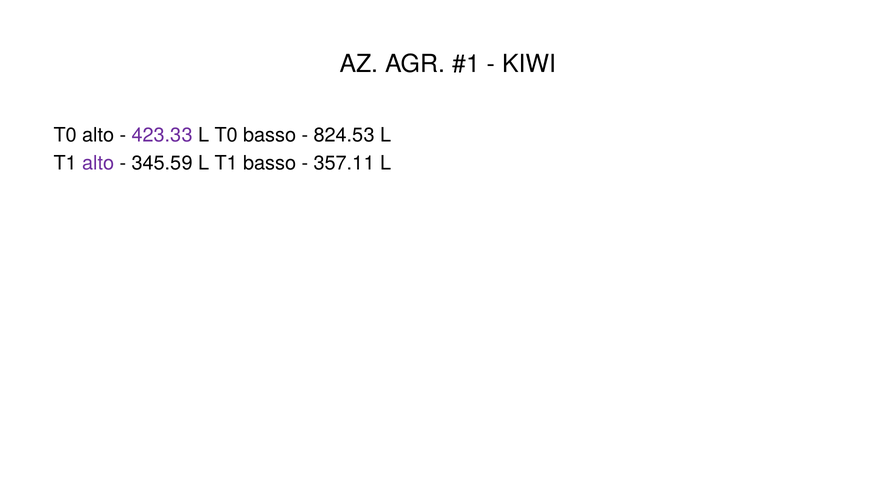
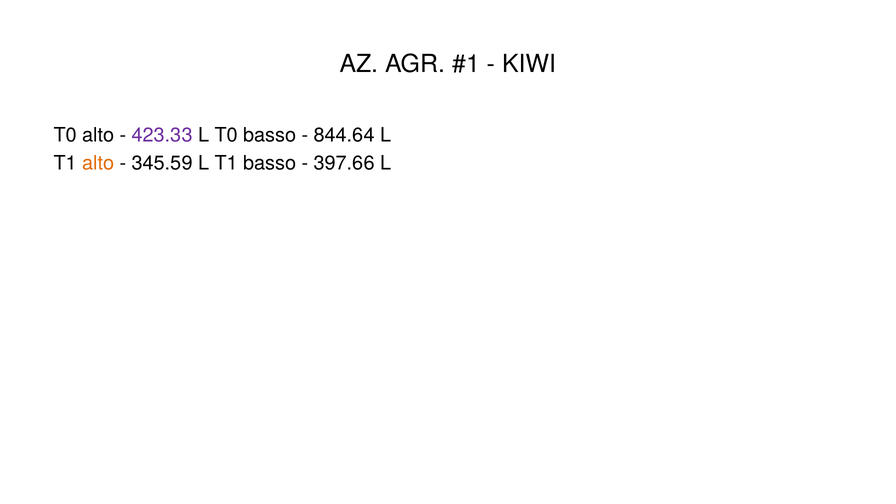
824.53: 824.53 -> 844.64
alto at (98, 163) colour: purple -> orange
357.11: 357.11 -> 397.66
